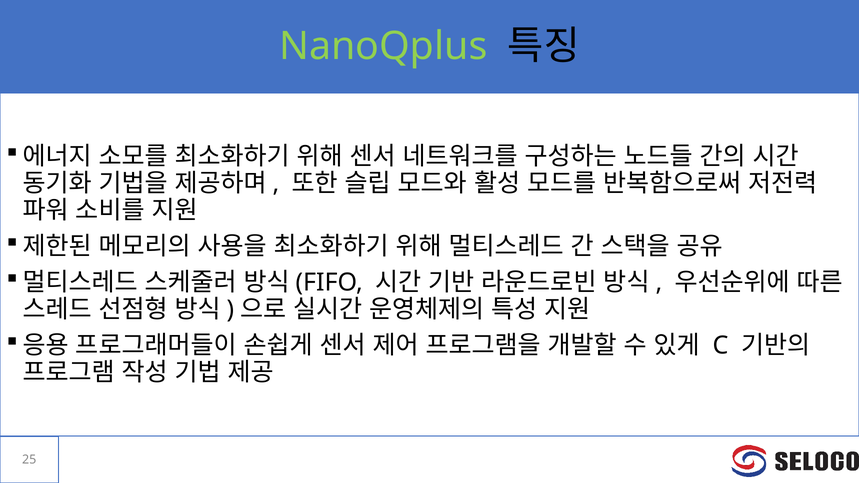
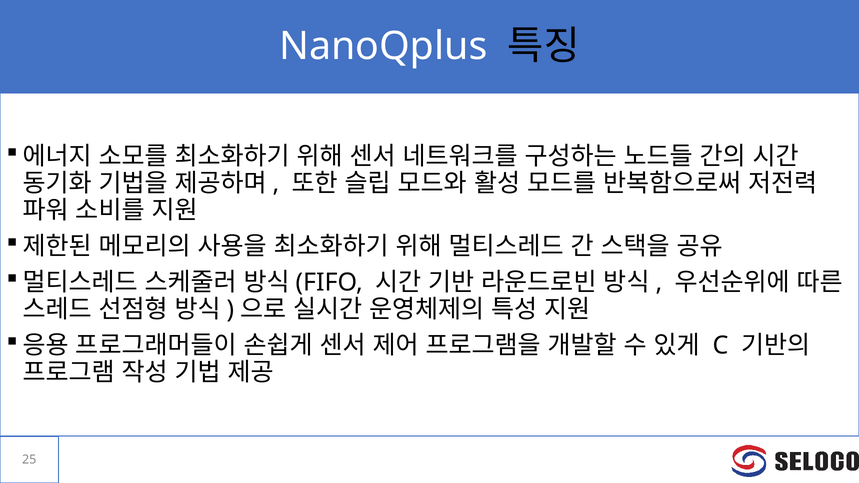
NanoQplus colour: light green -> white
